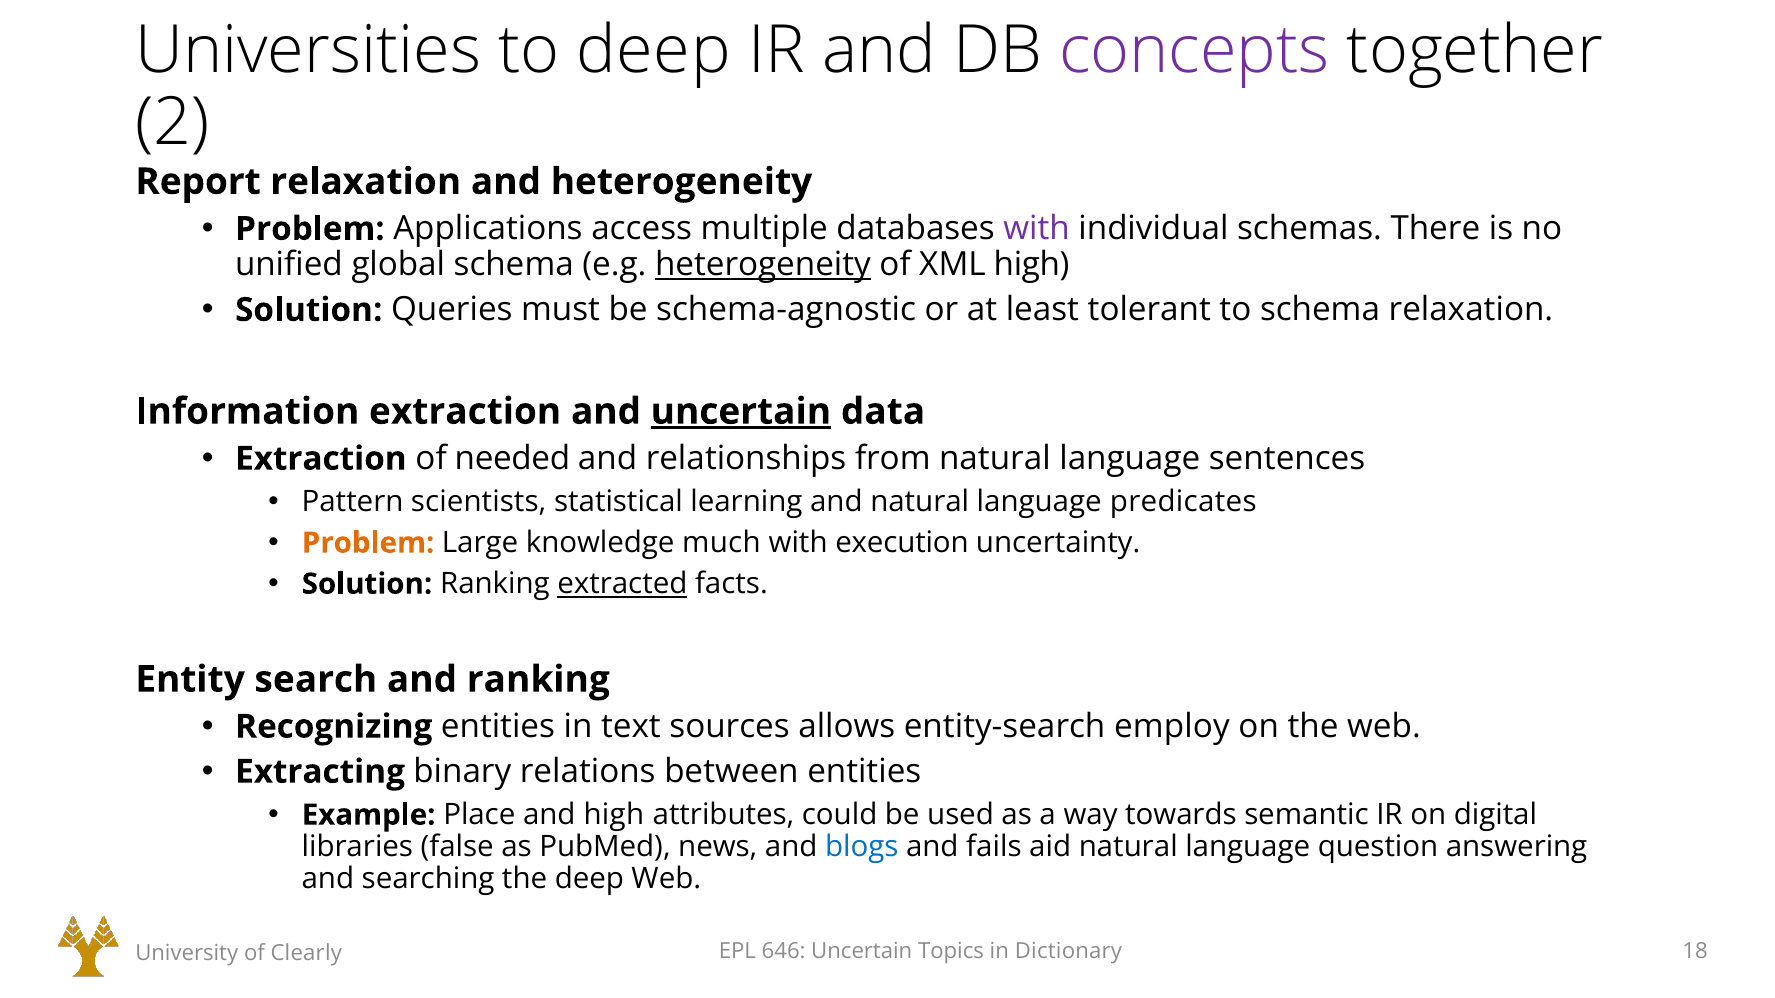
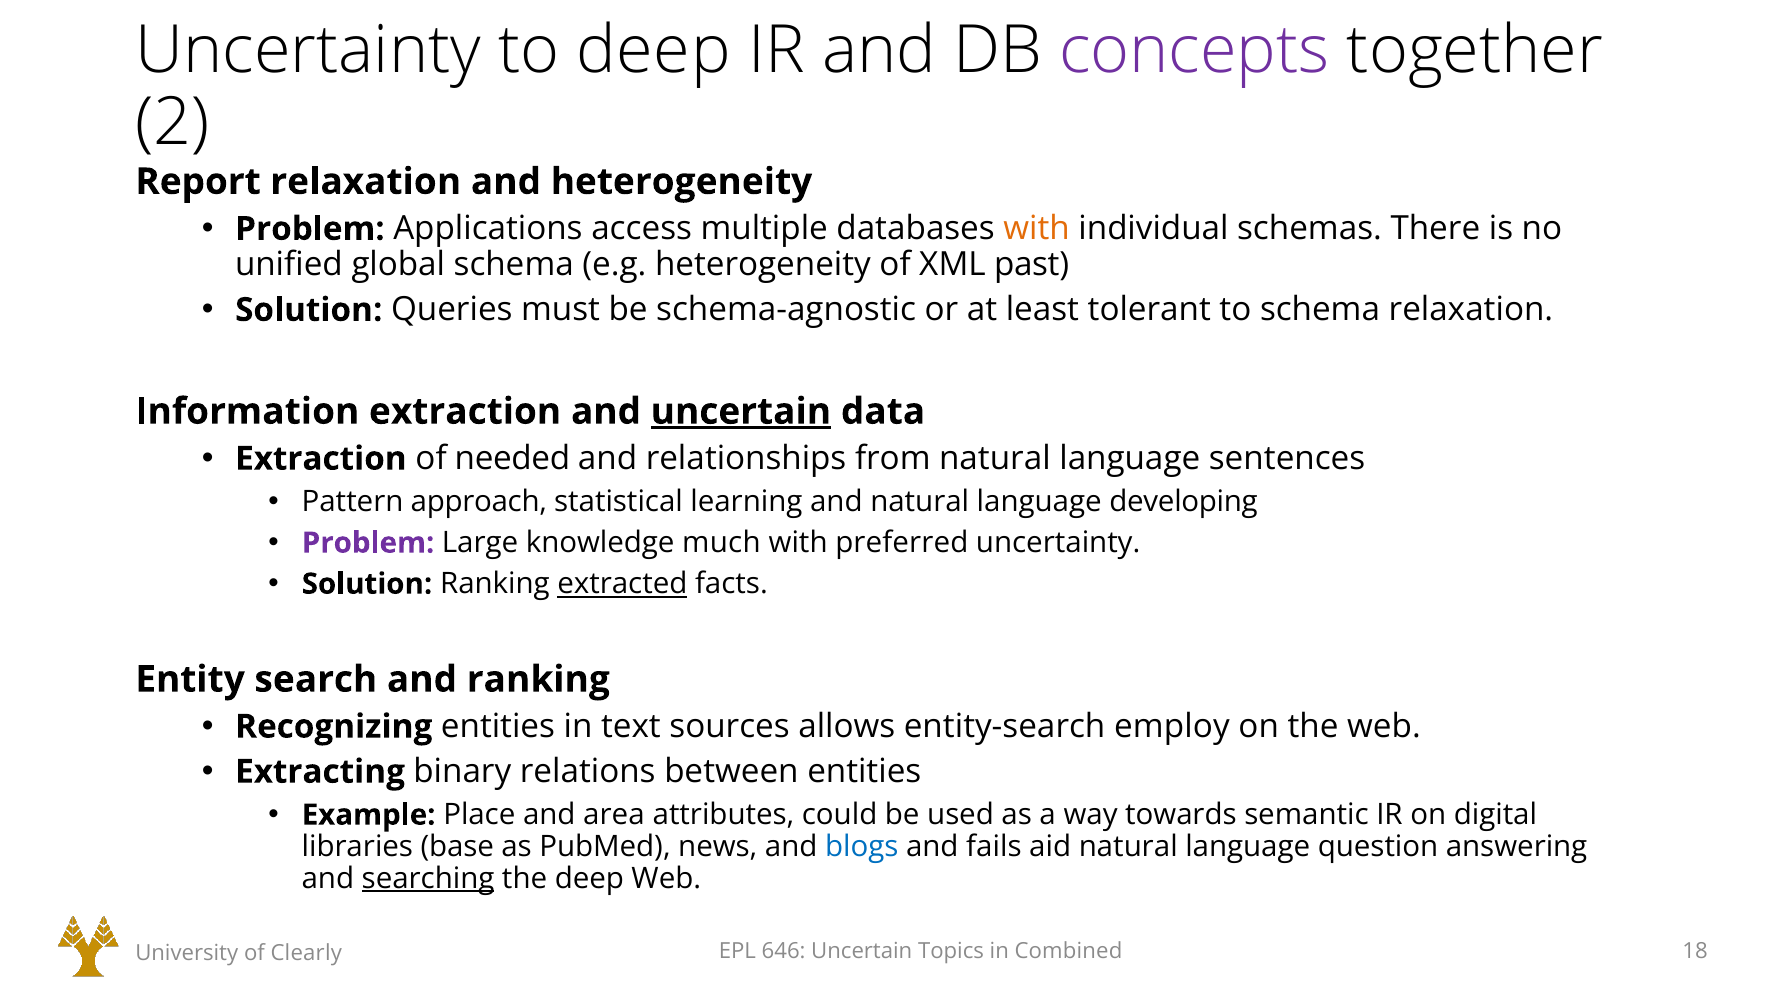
Universities at (308, 51): Universities -> Uncertainty
with at (1037, 229) colour: purple -> orange
heterogeneity at (763, 265) underline: present -> none
XML high: high -> past
scientists: scientists -> approach
predicates: predicates -> developing
Problem at (368, 543) colour: orange -> purple
execution: execution -> preferred
and high: high -> area
false: false -> base
searching underline: none -> present
Dictionary: Dictionary -> Combined
